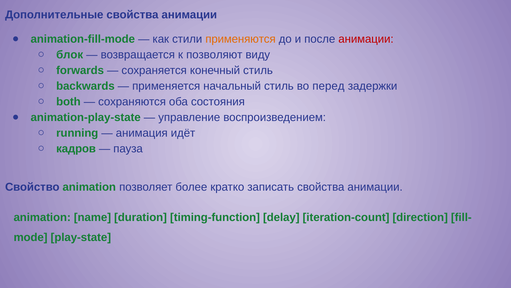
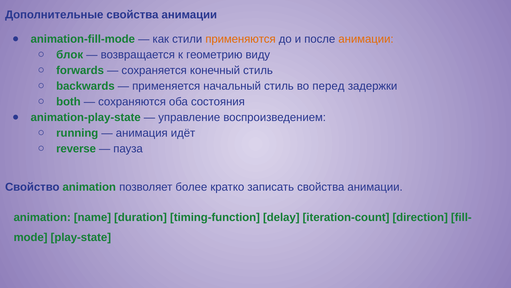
анимации at (366, 39) colour: red -> orange
позволяют: позволяют -> геометрию
кадров: кадров -> reverse
